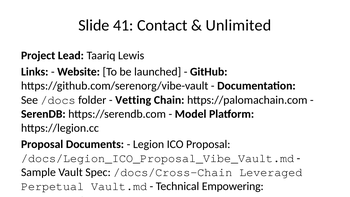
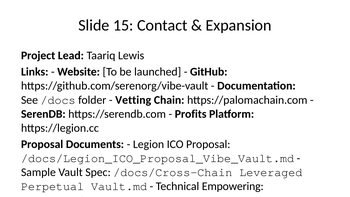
41: 41 -> 15
Unlimited: Unlimited -> Expansion
Model: Model -> Profits
